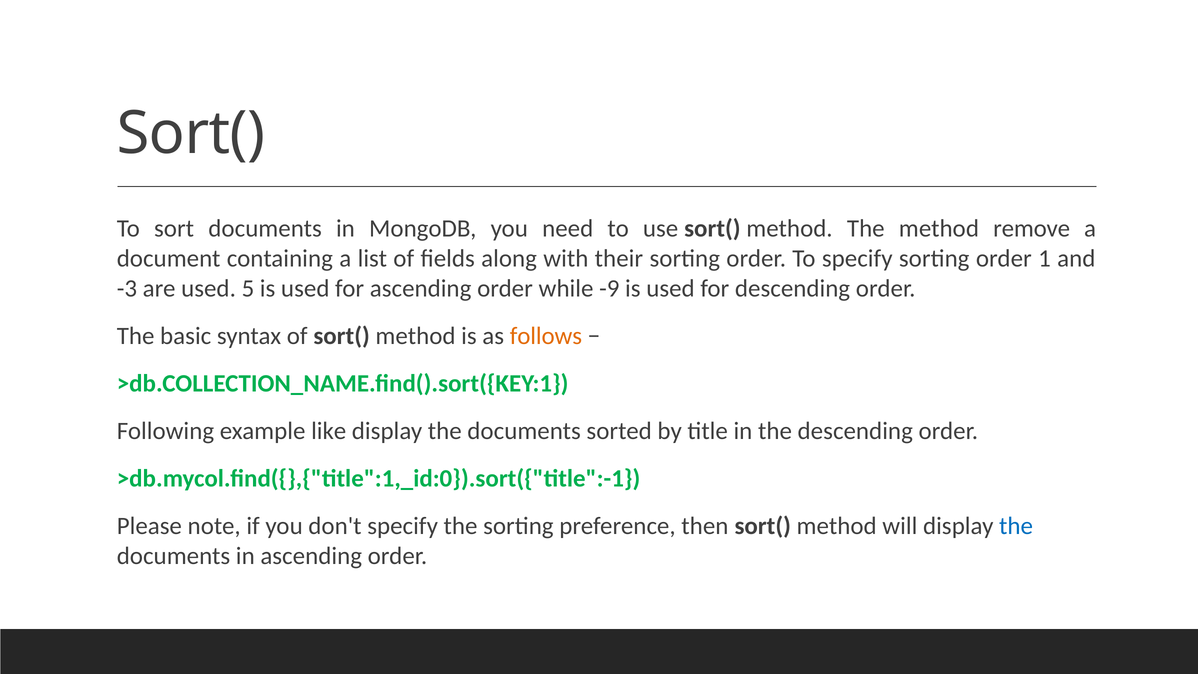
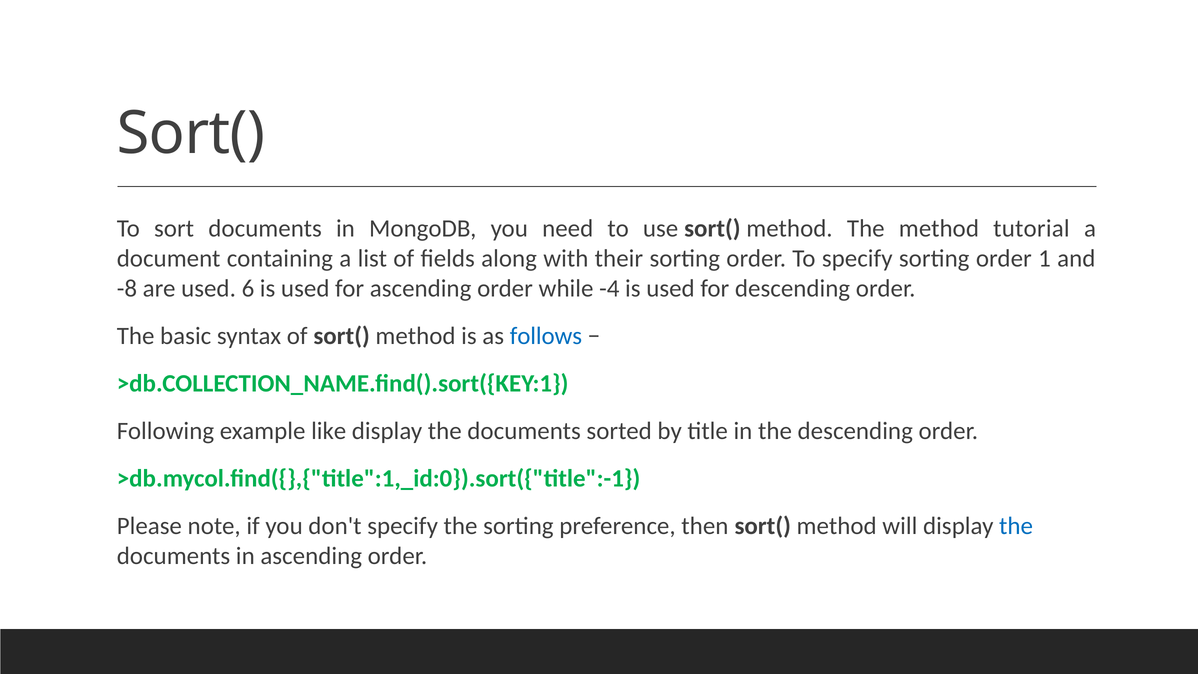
remove: remove -> tutorial
-3: -3 -> -8
5: 5 -> 6
-9: -9 -> -4
follows colour: orange -> blue
